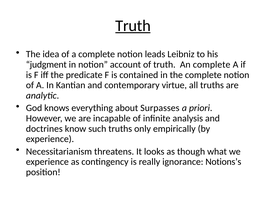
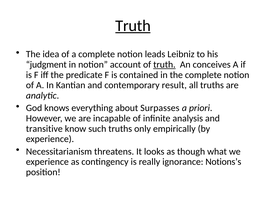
truth at (164, 65) underline: none -> present
An complete: complete -> conceives
virtue: virtue -> result
doctrines: doctrines -> transitive
